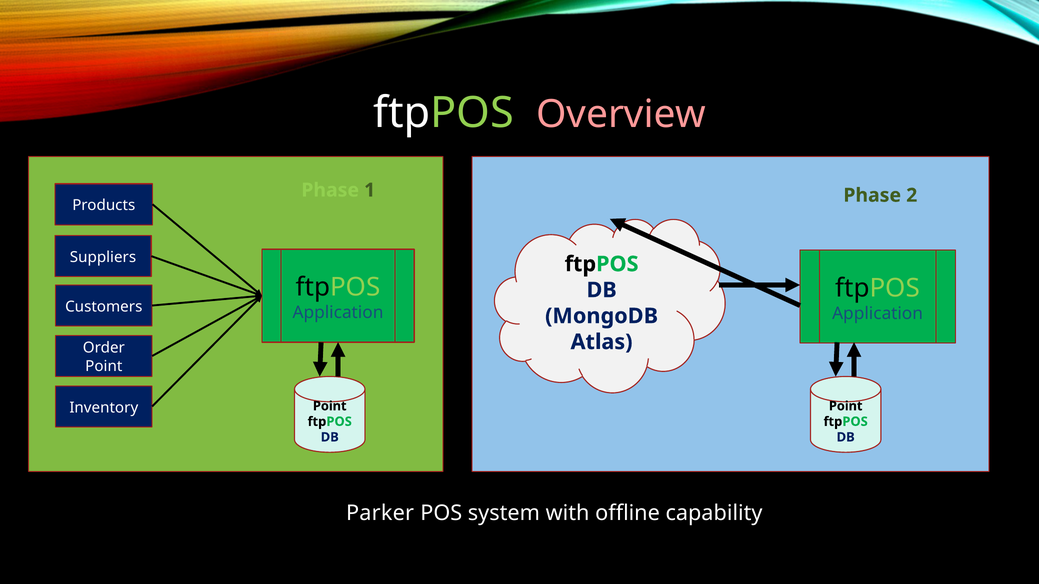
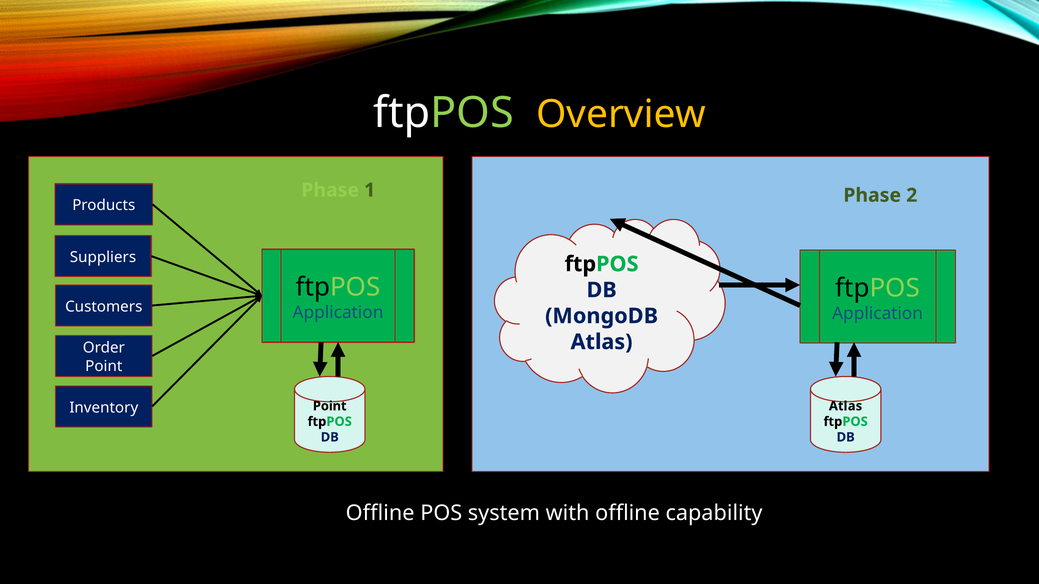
Overview colour: pink -> yellow
Point at (846, 406): Point -> Atlas
Parker at (380, 513): Parker -> Offline
